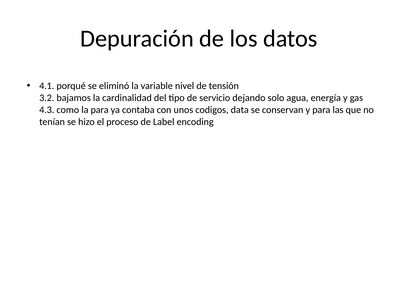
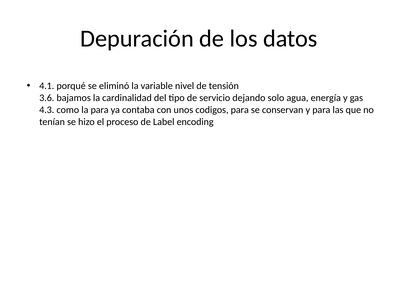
3.2: 3.2 -> 3.6
codigos data: data -> para
